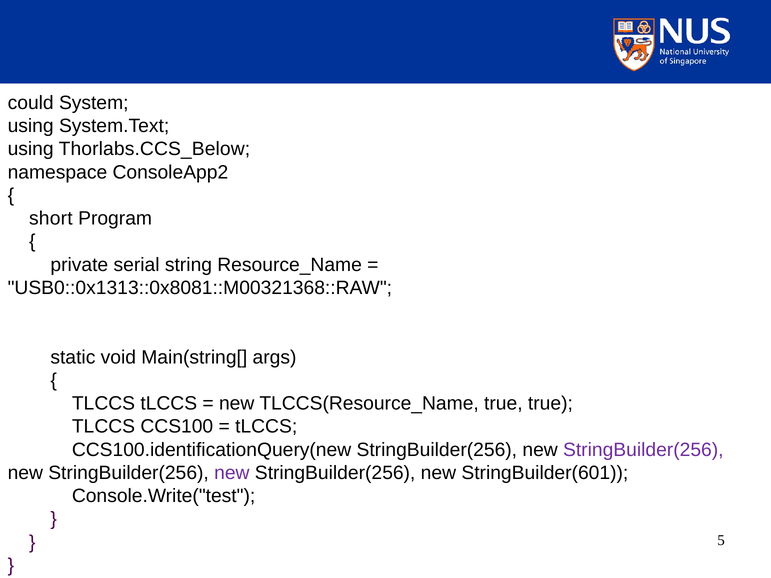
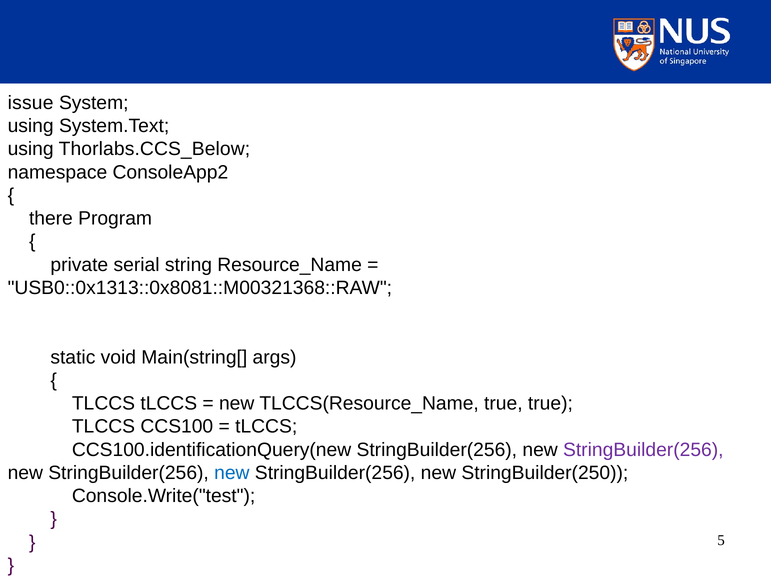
could: could -> issue
short: short -> there
new at (232, 473) colour: purple -> blue
StringBuilder(601: StringBuilder(601 -> StringBuilder(250
